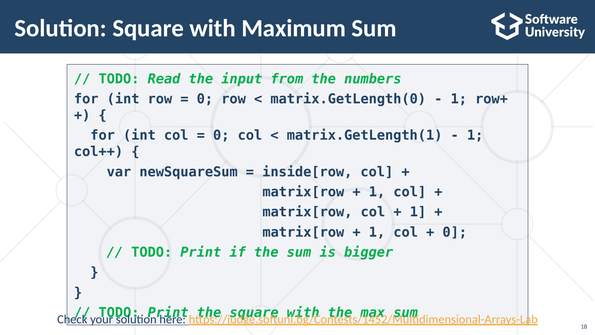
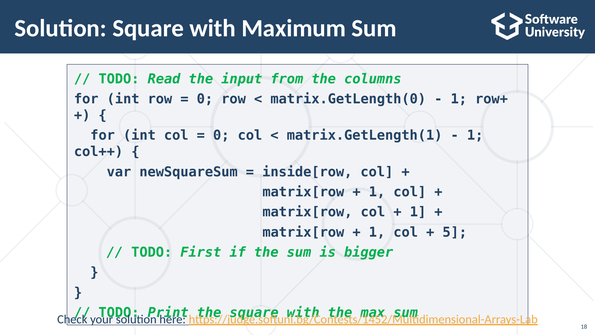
numbers: numbers -> columns
0 at (455, 232): 0 -> 5
Print at (201, 252): Print -> First
